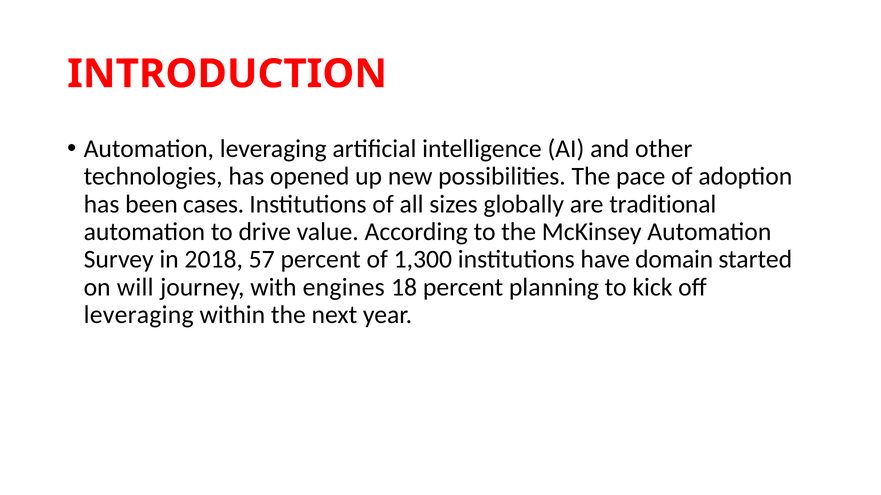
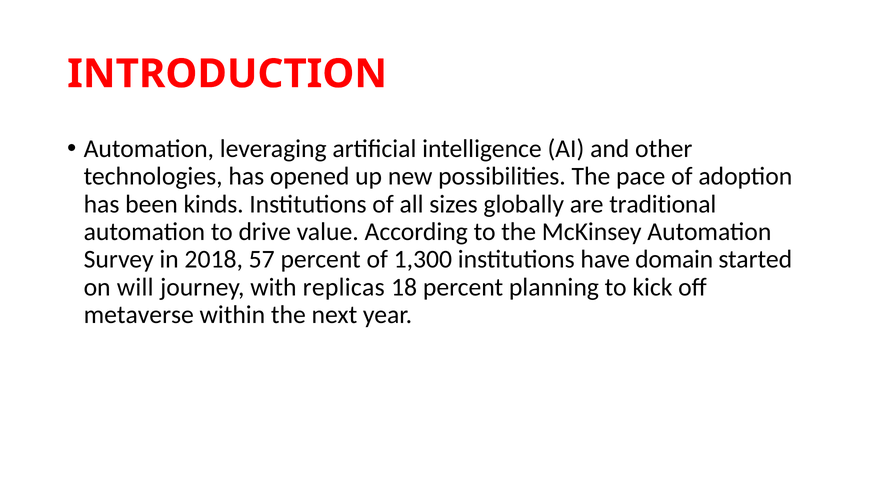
cases: cases -> kinds
engines: engines -> replicas
leveraging at (139, 315): leveraging -> metaverse
